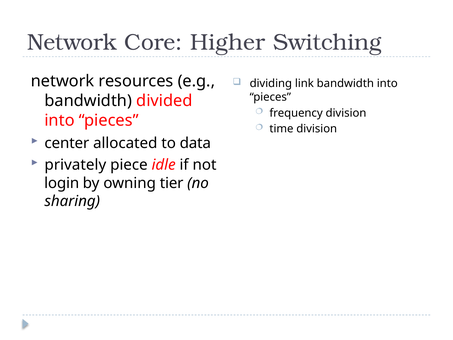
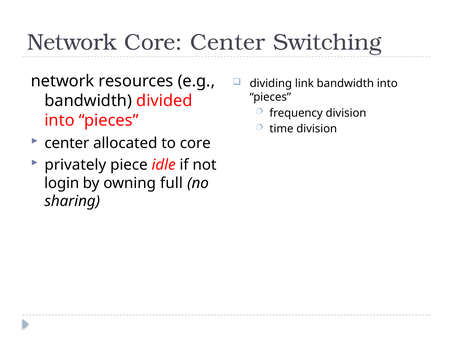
Core Higher: Higher -> Center
to data: data -> core
tier: tier -> full
